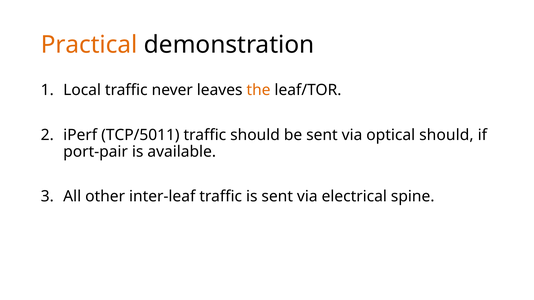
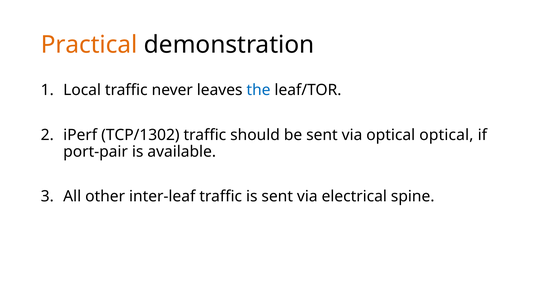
the colour: orange -> blue
TCP/5011: TCP/5011 -> TCP/1302
optical should: should -> optical
